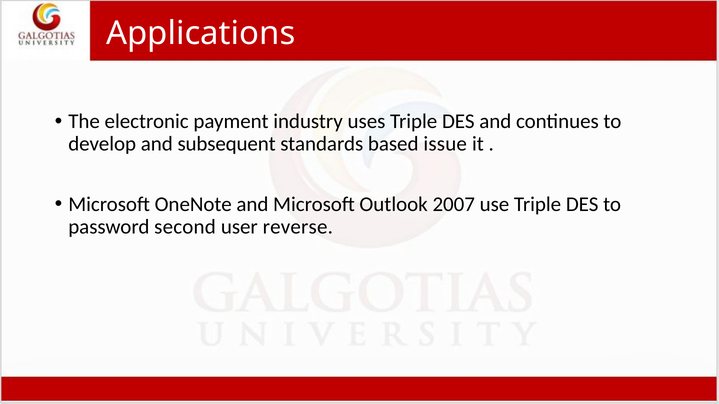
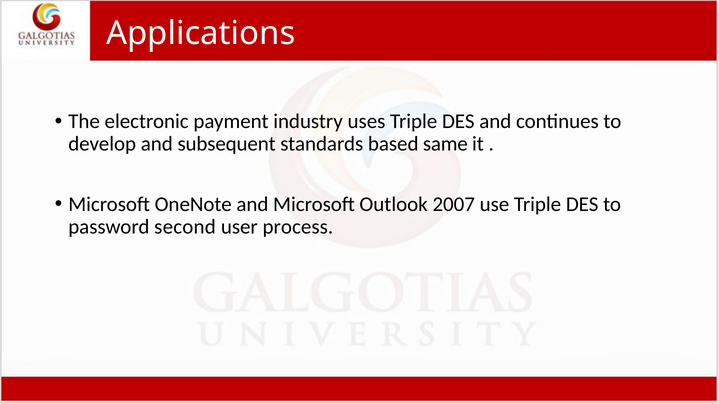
issue: issue -> same
reverse: reverse -> process
